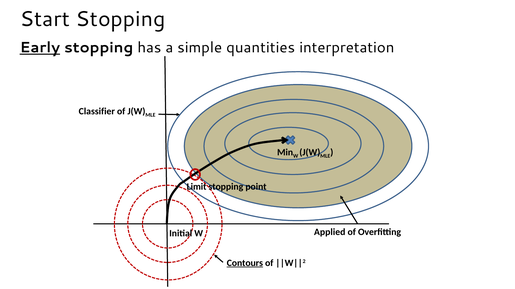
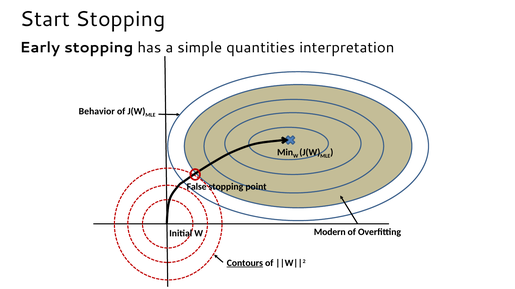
Early underline: present -> none
Classifier: Classifier -> Behavior
Limit: Limit -> False
Applied: Applied -> Modern
